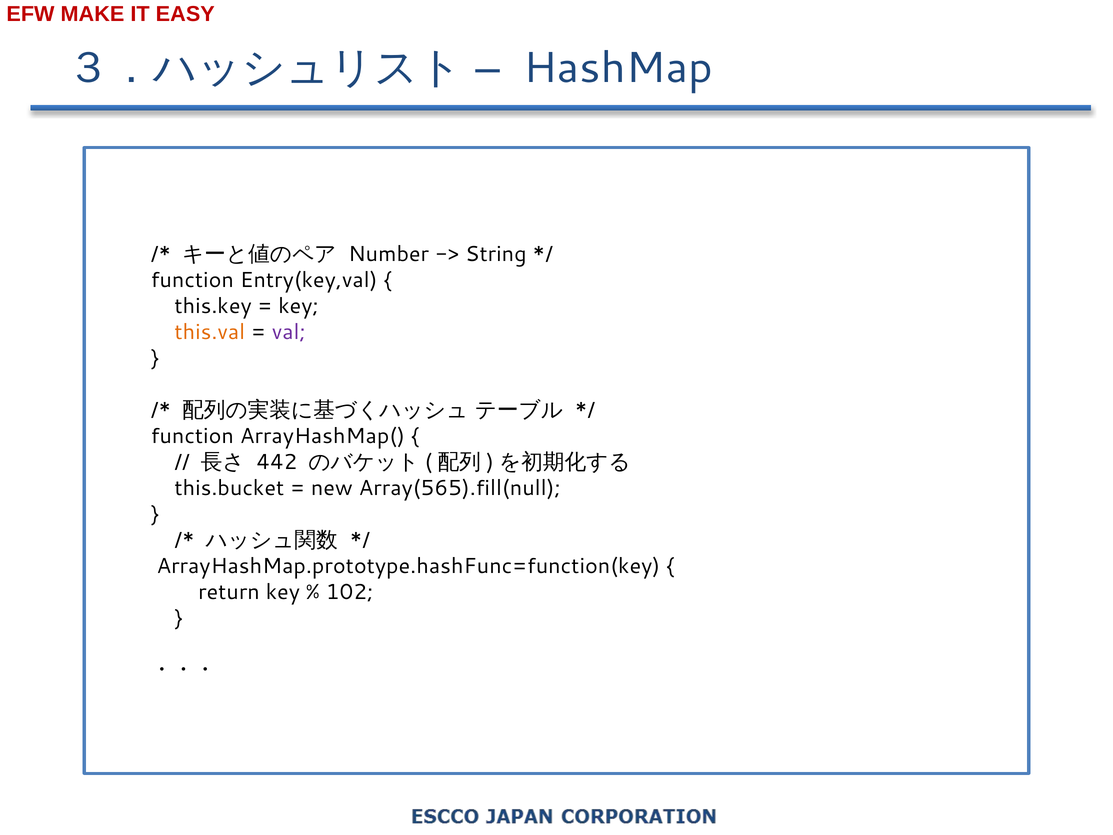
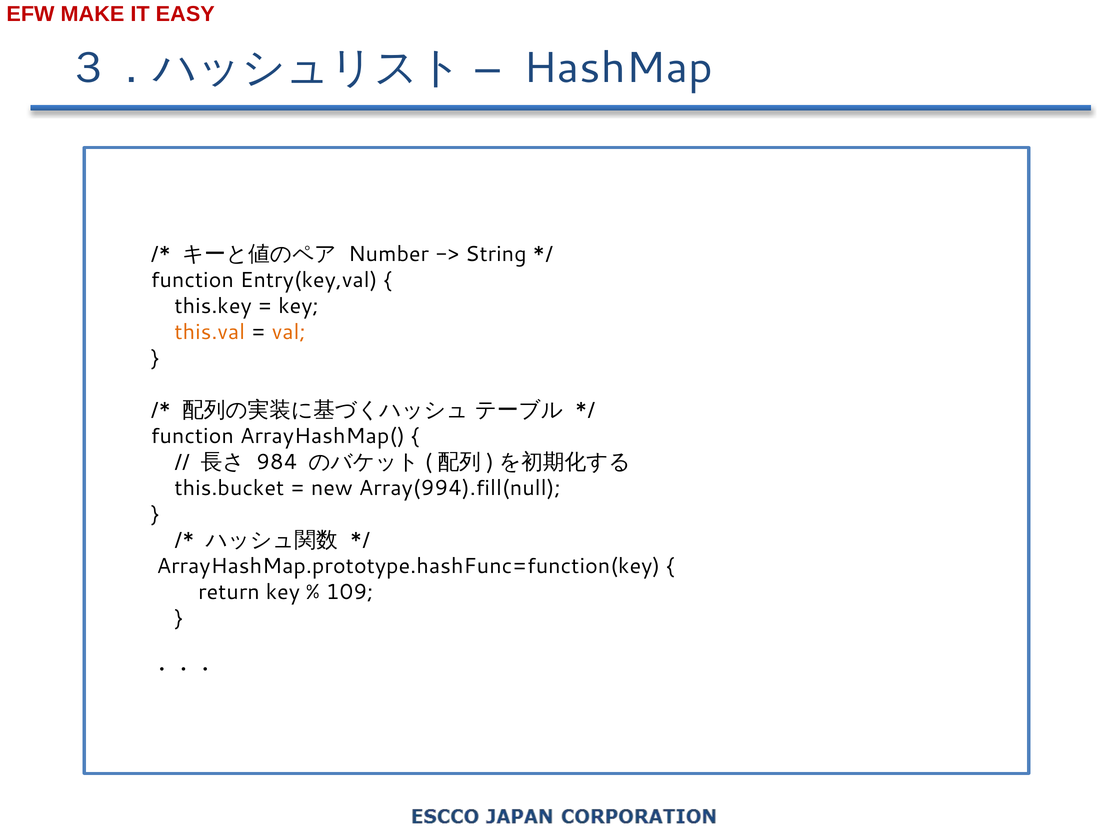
val colour: purple -> orange
442: 442 -> 984
Array(565).fill(null: Array(565).fill(null -> Array(994).fill(null
102: 102 -> 109
